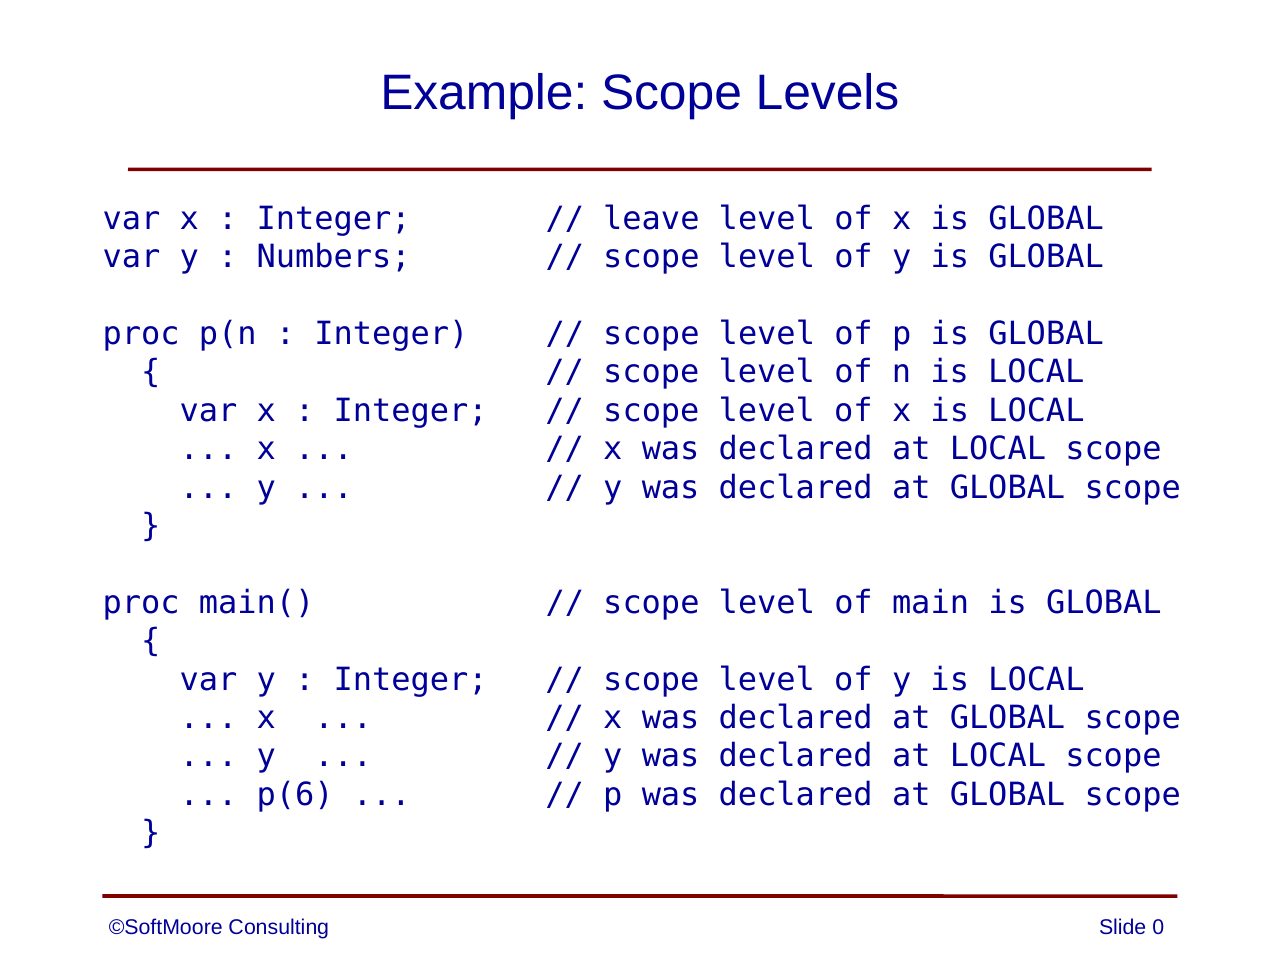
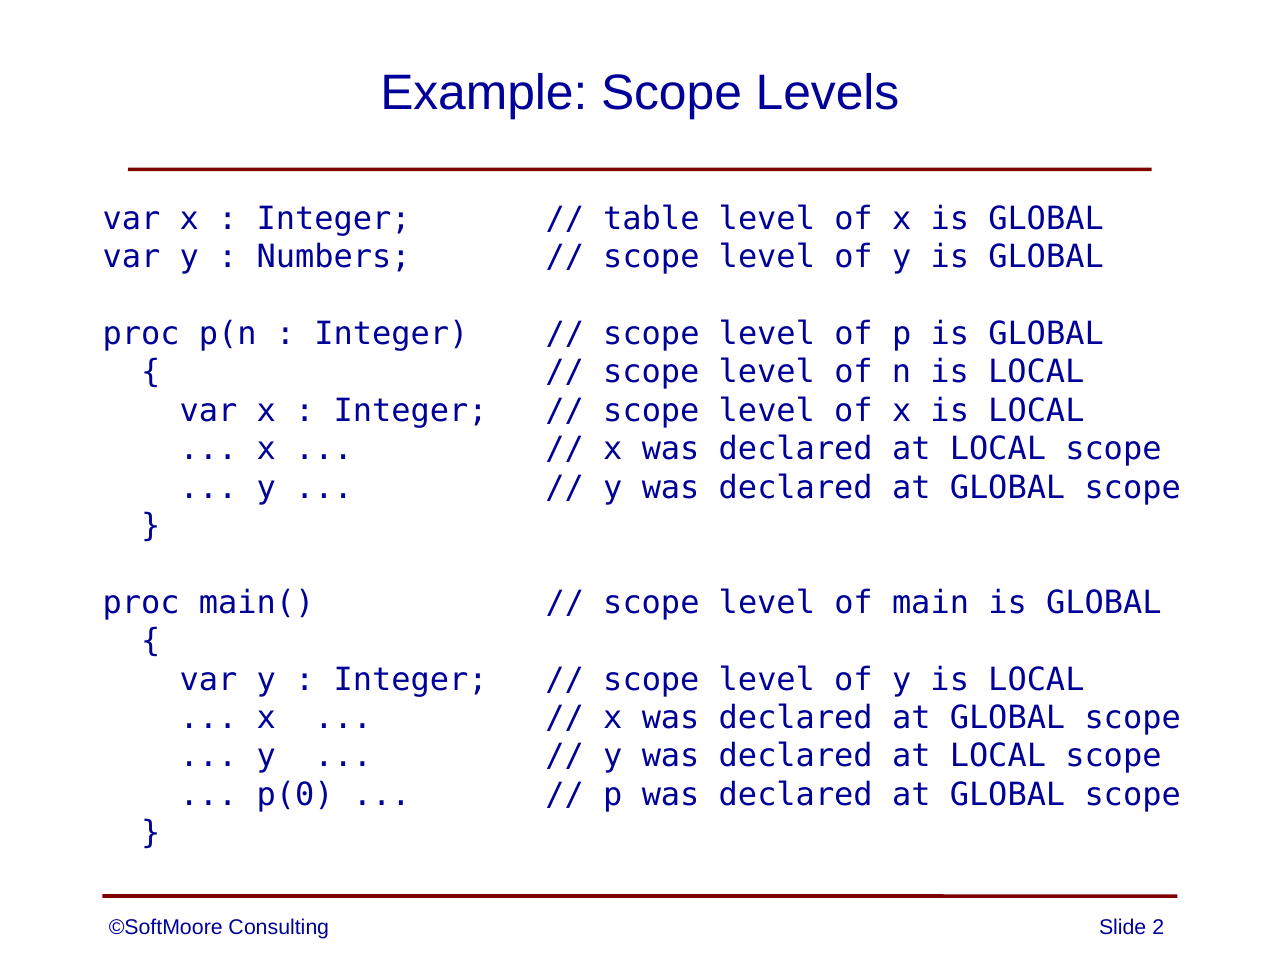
leave: leave -> table
p(6: p(6 -> p(0
0: 0 -> 2
